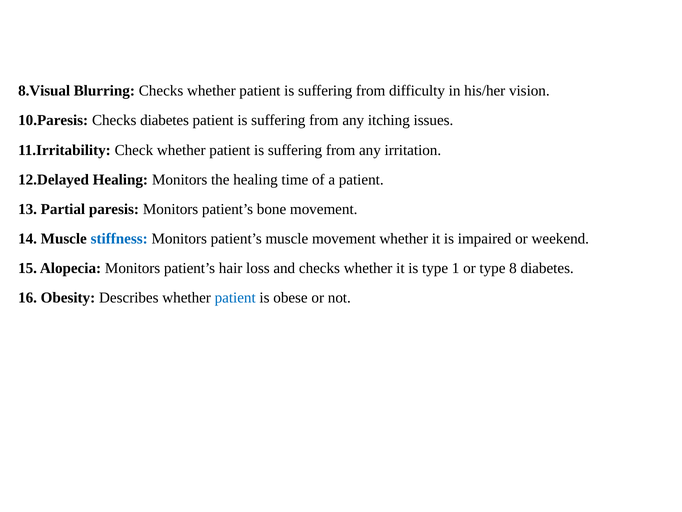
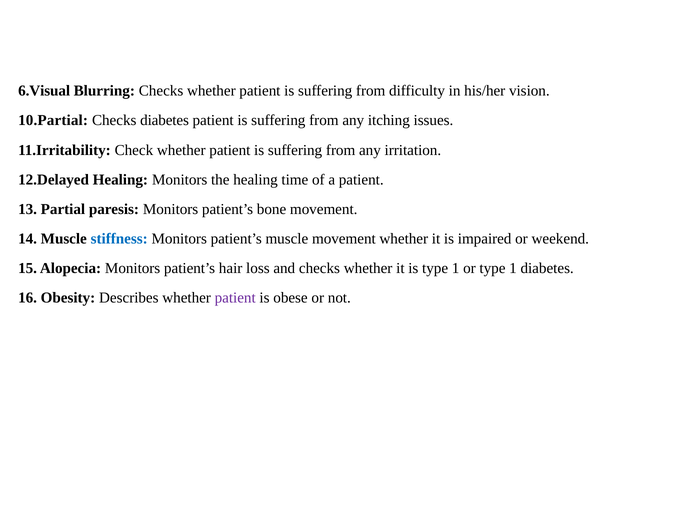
8.Visual: 8.Visual -> 6.Visual
10.Paresis: 10.Paresis -> 10.Partial
or type 8: 8 -> 1
patient at (235, 298) colour: blue -> purple
